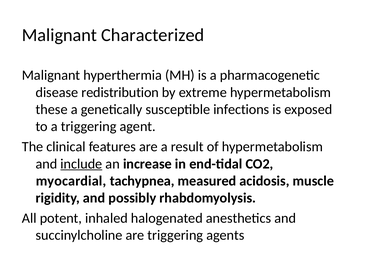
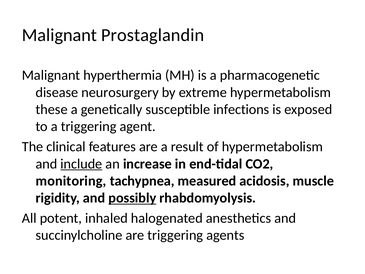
Characterized: Characterized -> Prostaglandin
redistribution: redistribution -> neurosurgery
myocardial: myocardial -> monitoring
possibly underline: none -> present
